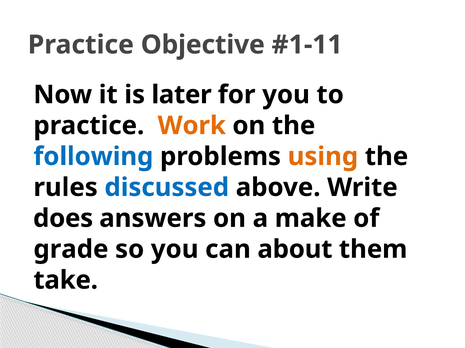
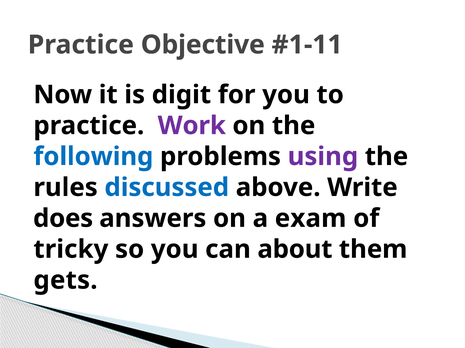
later: later -> digit
Work colour: orange -> purple
using colour: orange -> purple
make: make -> exam
grade: grade -> tricky
take: take -> gets
